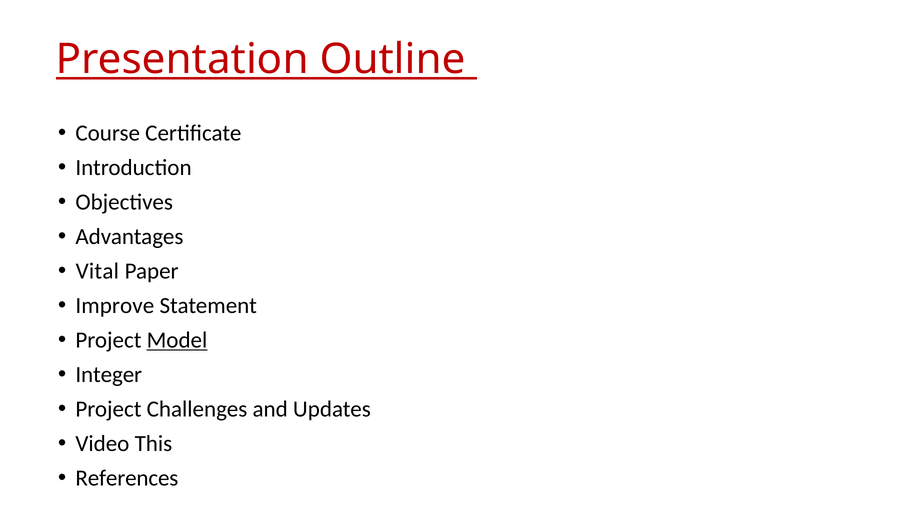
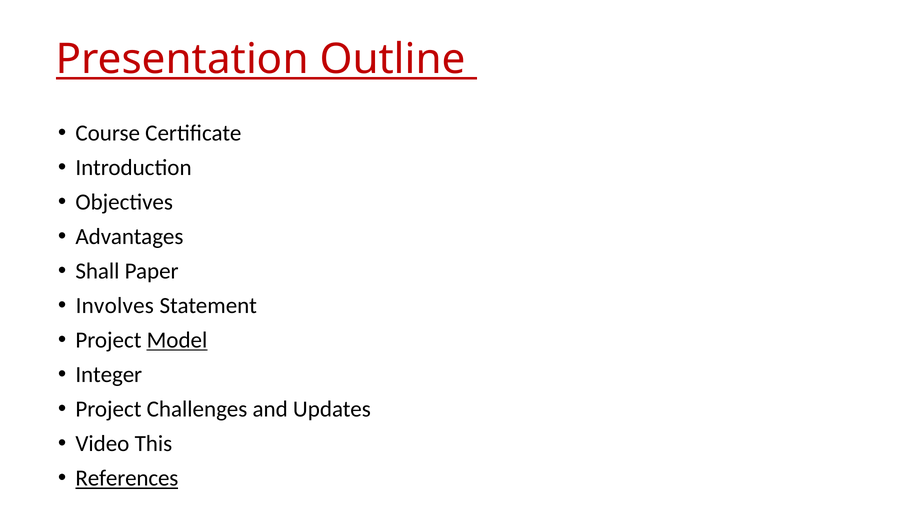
Vital: Vital -> Shall
Improve: Improve -> Involves
References underline: none -> present
